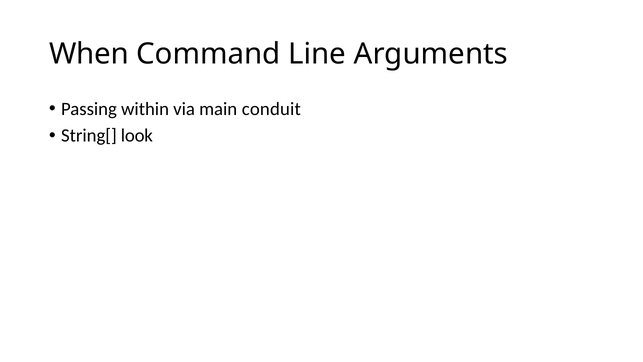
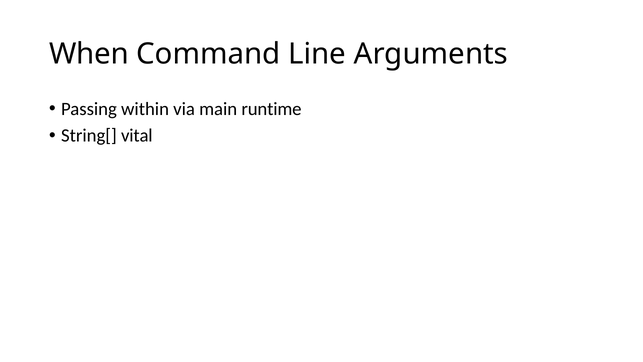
conduit: conduit -> runtime
look: look -> vital
